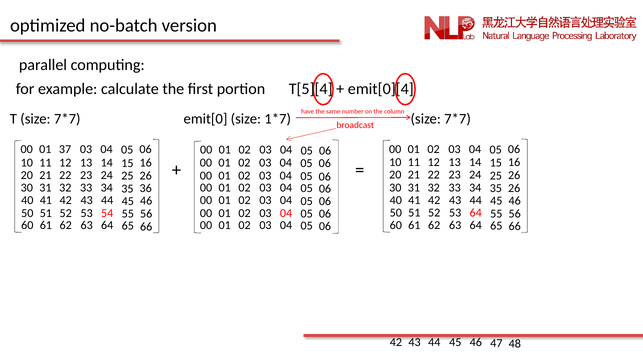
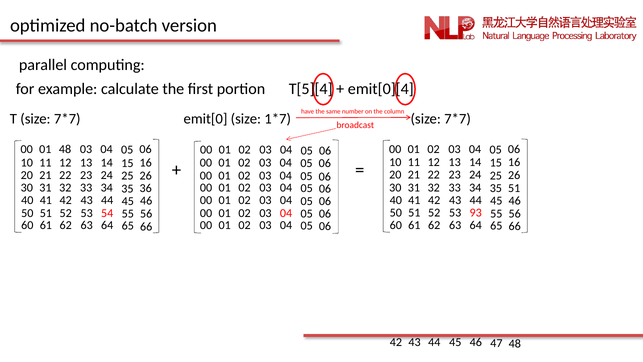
01 37: 37 -> 48
34 26: 26 -> 51
53 64: 64 -> 93
